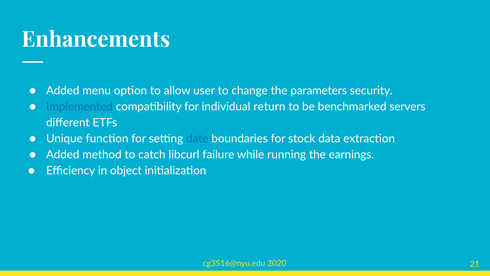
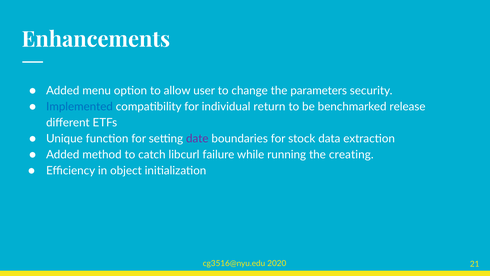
servers: servers -> release
date colour: blue -> purple
earnings: earnings -> creating
